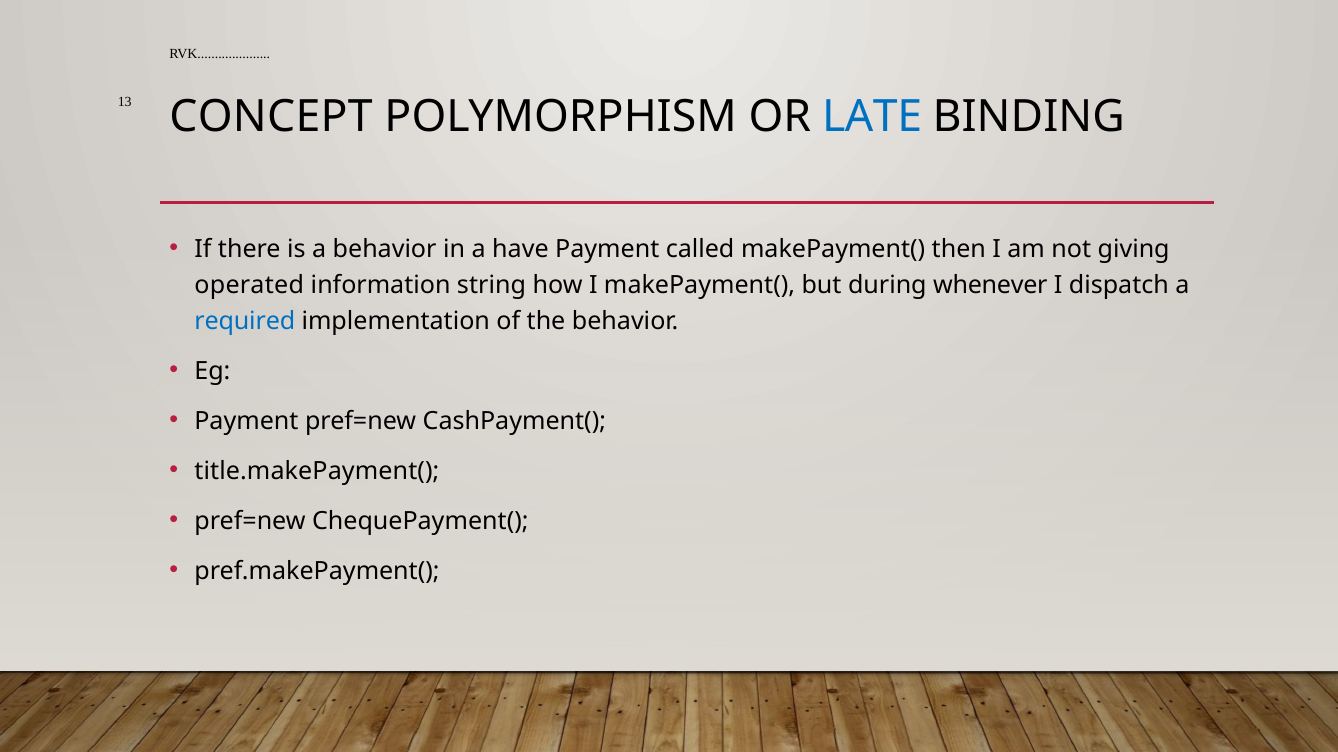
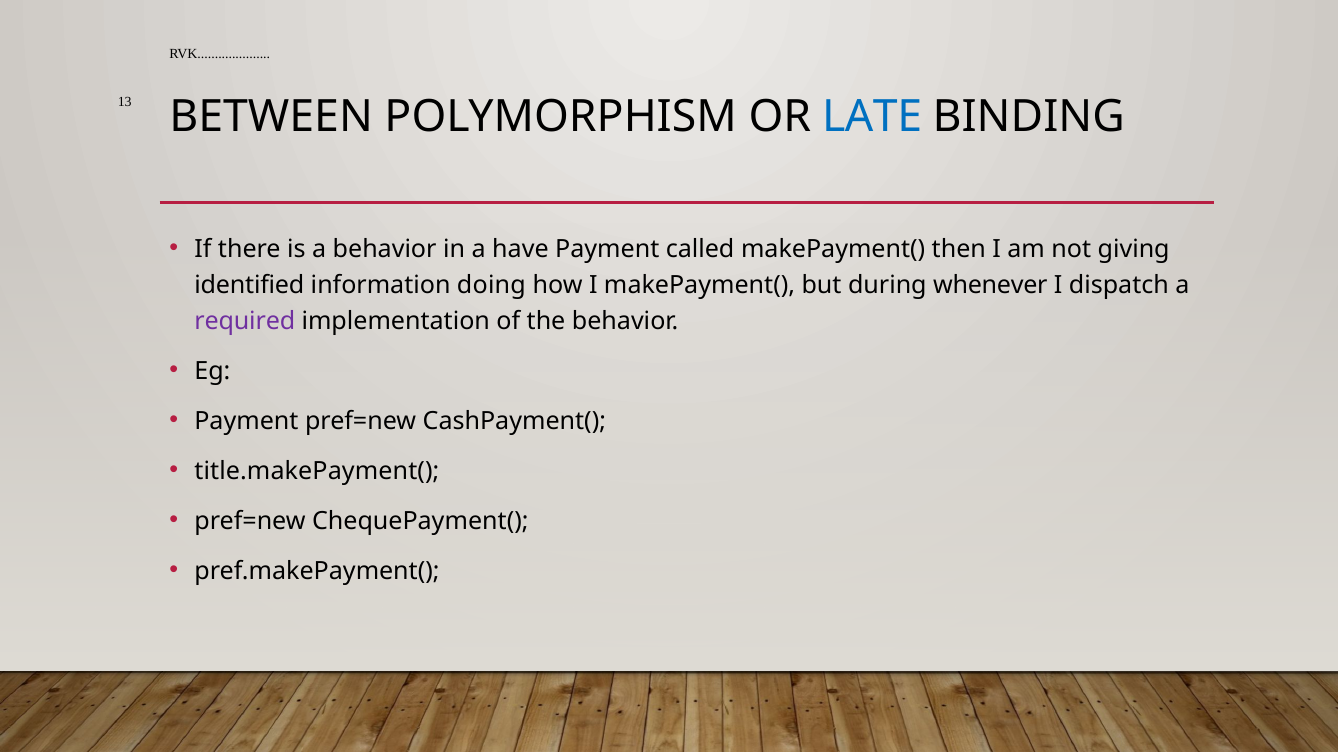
CONCEPT: CONCEPT -> BETWEEN
operated: operated -> identified
string: string -> doing
required colour: blue -> purple
